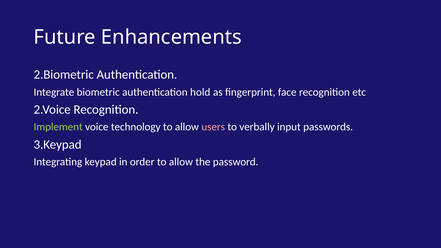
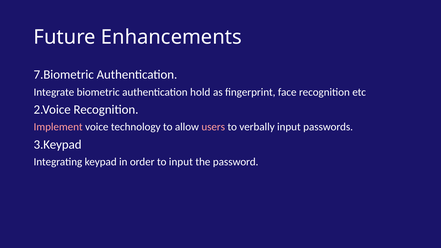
2.Biometric: 2.Biometric -> 7.Biometric
Implement colour: light green -> pink
order to allow: allow -> input
